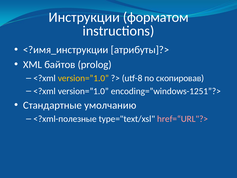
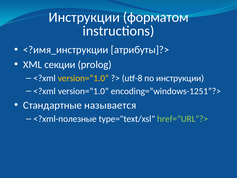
байтов: байтов -> секции
по скопировав: скопировав -> инструкции
умолчанию: умолчанию -> называется
href=“URL"?> colour: pink -> light green
